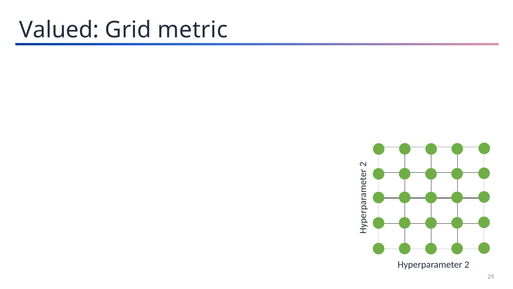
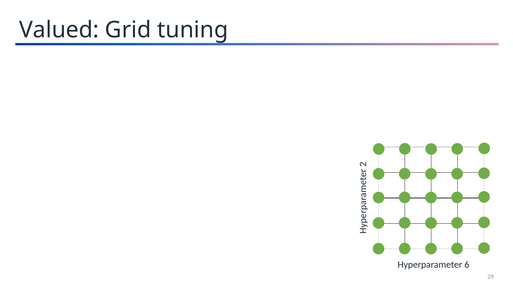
metric: metric -> tuning
Hyperparameter 2: 2 -> 6
